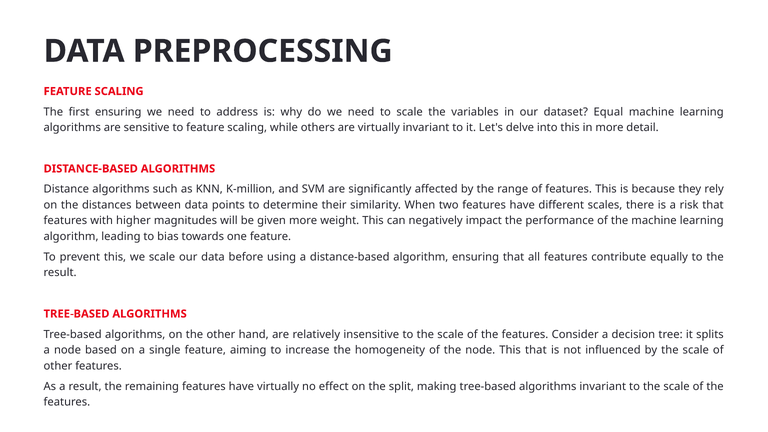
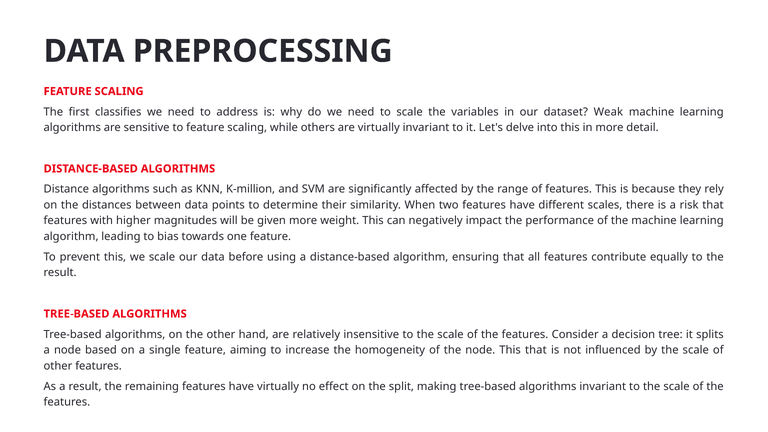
first ensuring: ensuring -> classifies
Equal: Equal -> Weak
